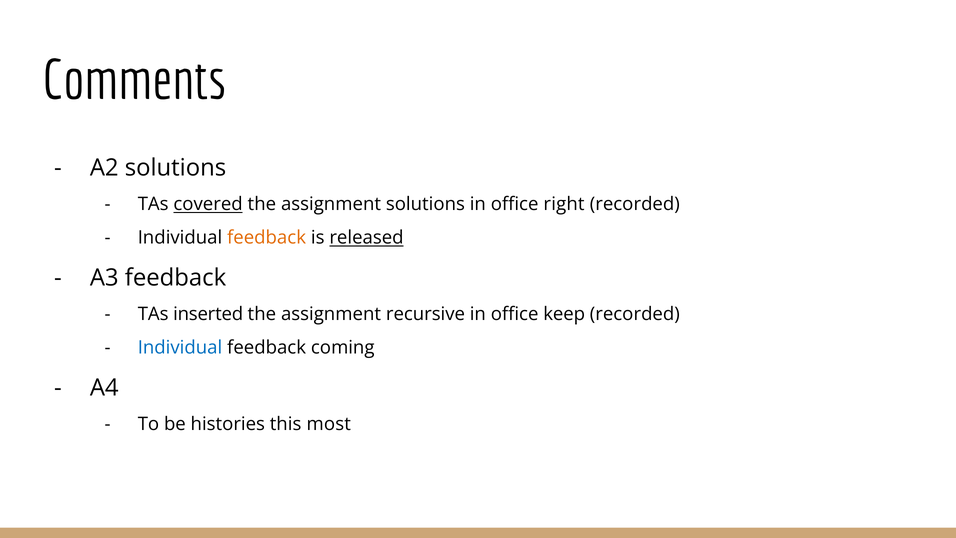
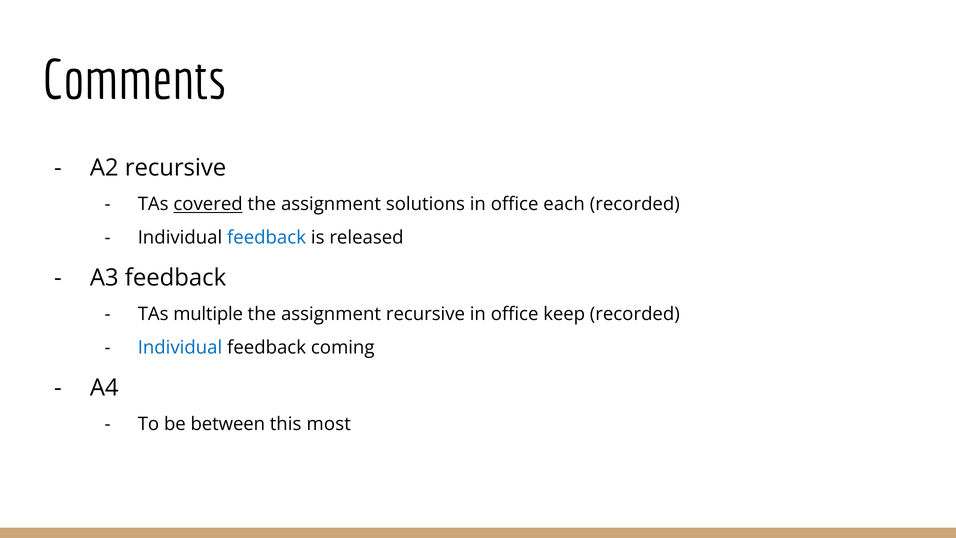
A2 solutions: solutions -> recursive
right: right -> each
feedback at (267, 238) colour: orange -> blue
released underline: present -> none
inserted: inserted -> multiple
histories: histories -> between
